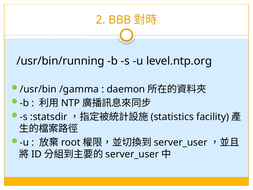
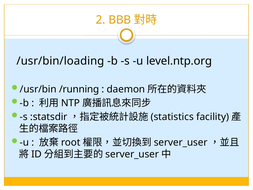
/usr/bin/running: /usr/bin/running -> /usr/bin/loading
/gamma: /gamma -> /running
